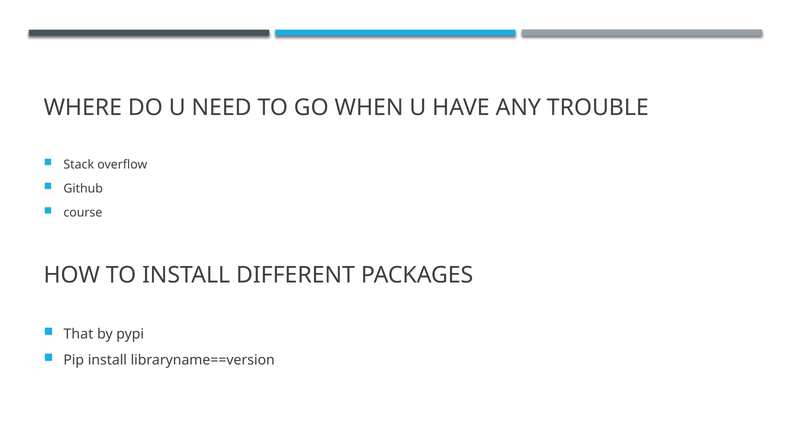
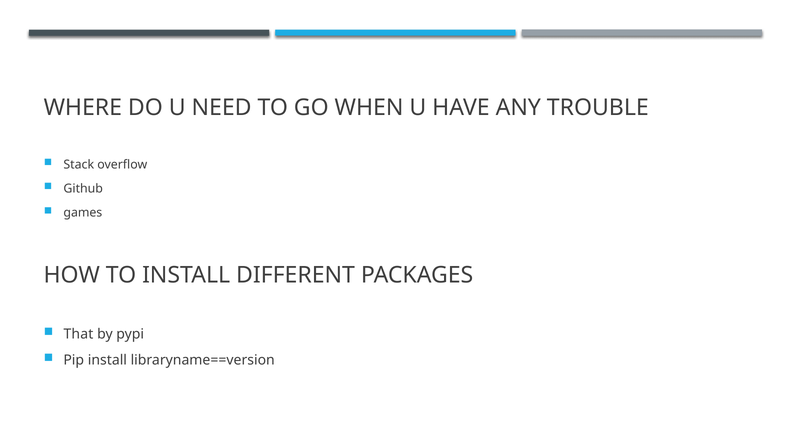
course: course -> games
